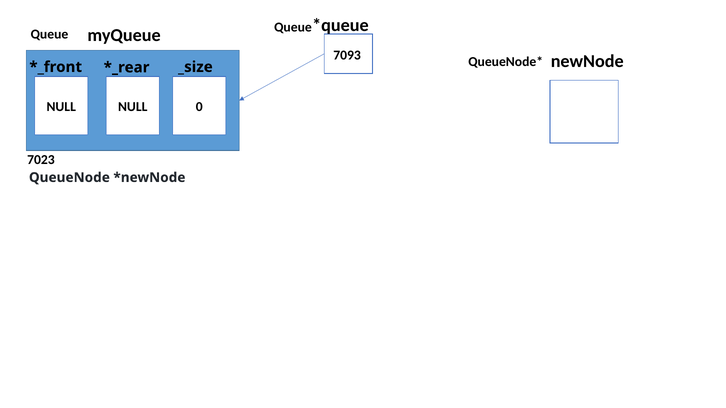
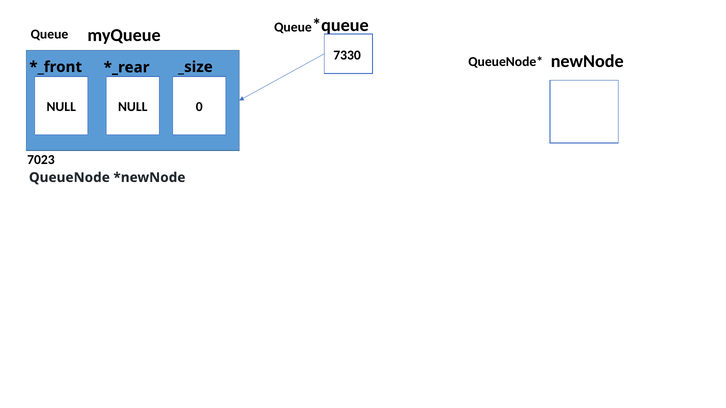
7093: 7093 -> 7330
